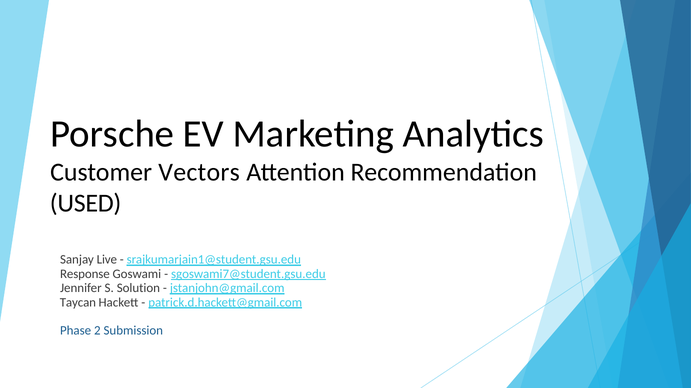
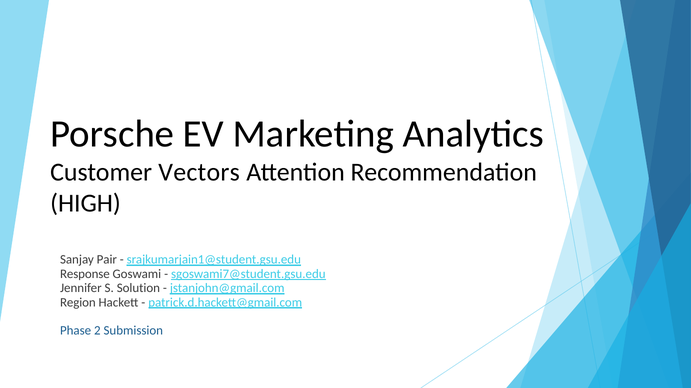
USED: USED -> HIGH
Live: Live -> Pair
Taycan: Taycan -> Region
